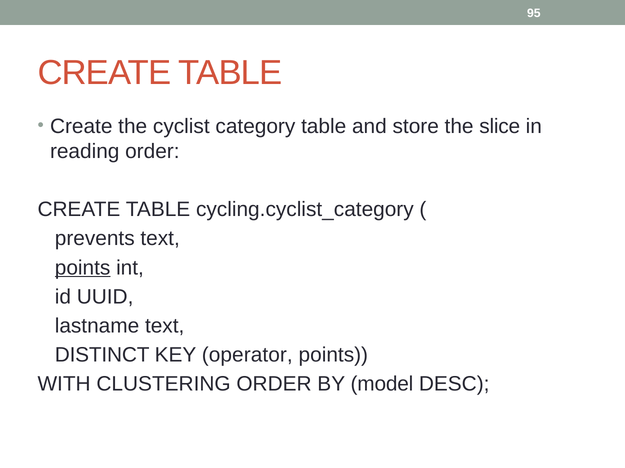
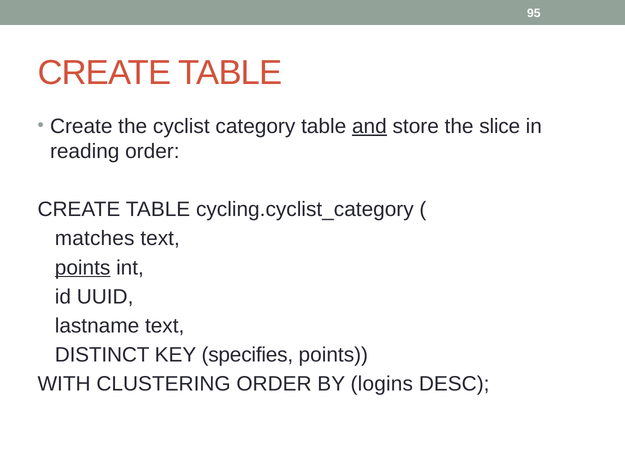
and underline: none -> present
prevents: prevents -> matches
operator: operator -> specifies
model: model -> logins
